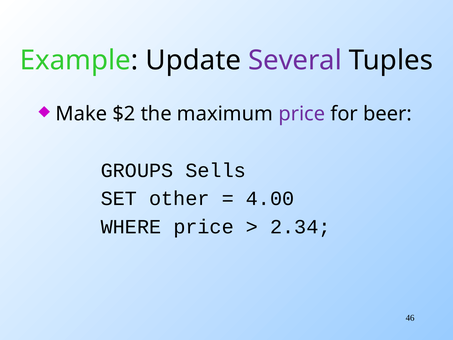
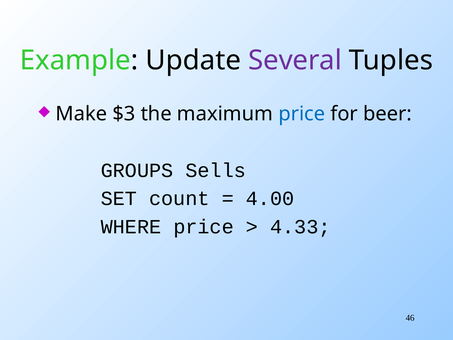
$2: $2 -> $3
price at (302, 114) colour: purple -> blue
other: other -> count
2.34: 2.34 -> 4.33
